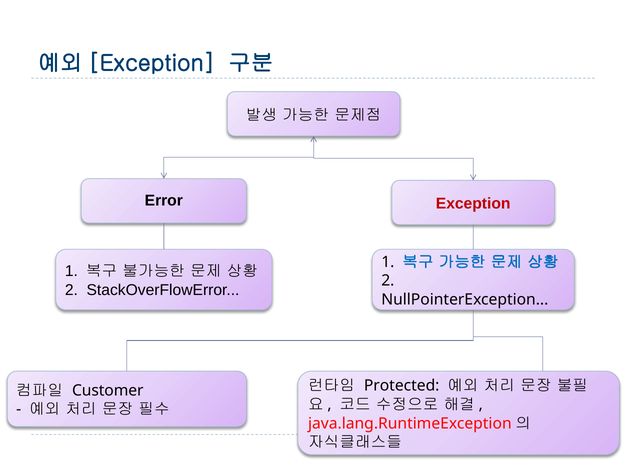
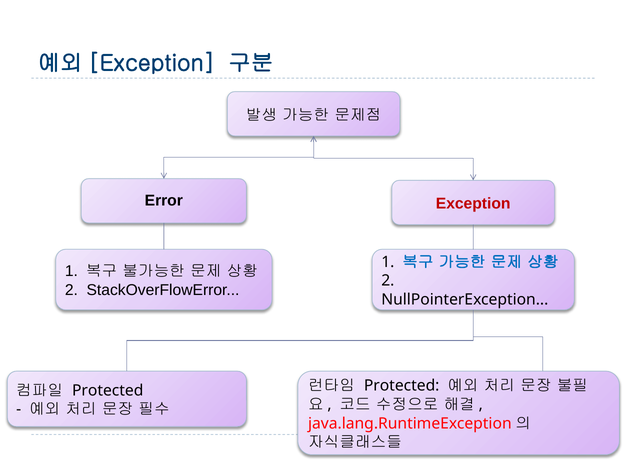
Customer at (108, 391): Customer -> Protected
